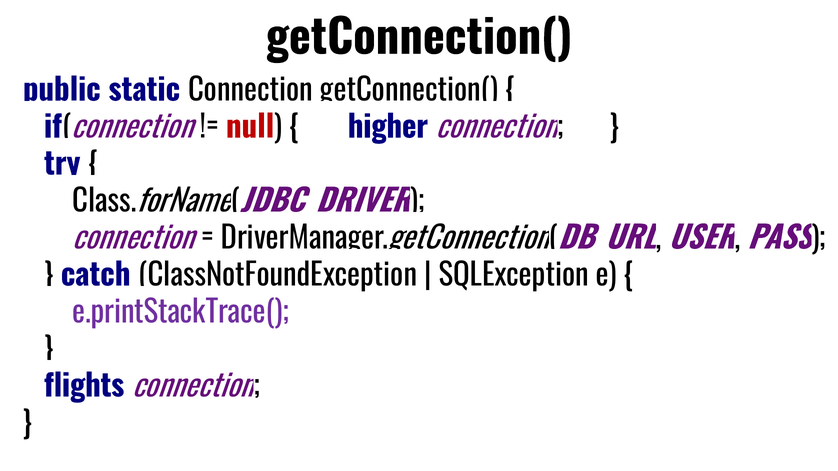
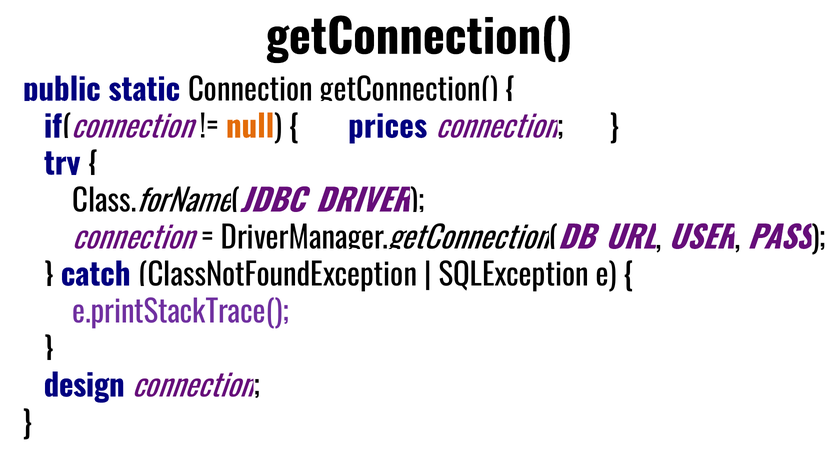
null colour: red -> orange
higher: higher -> prices
flights: flights -> design
